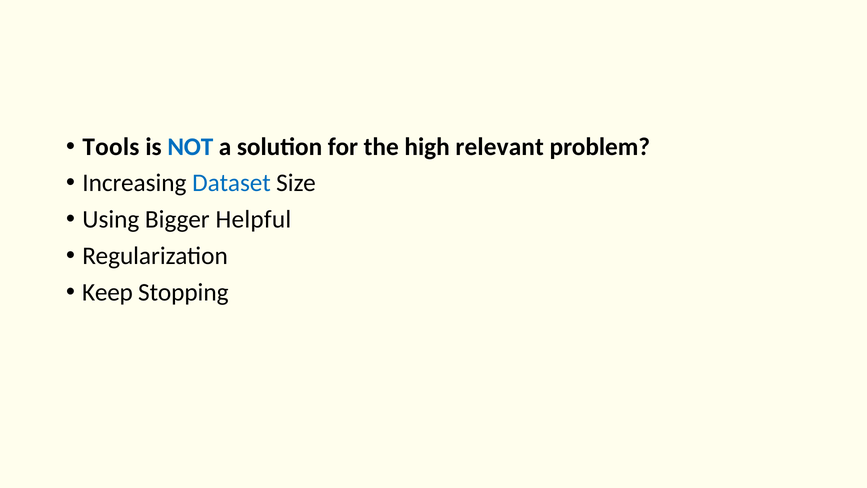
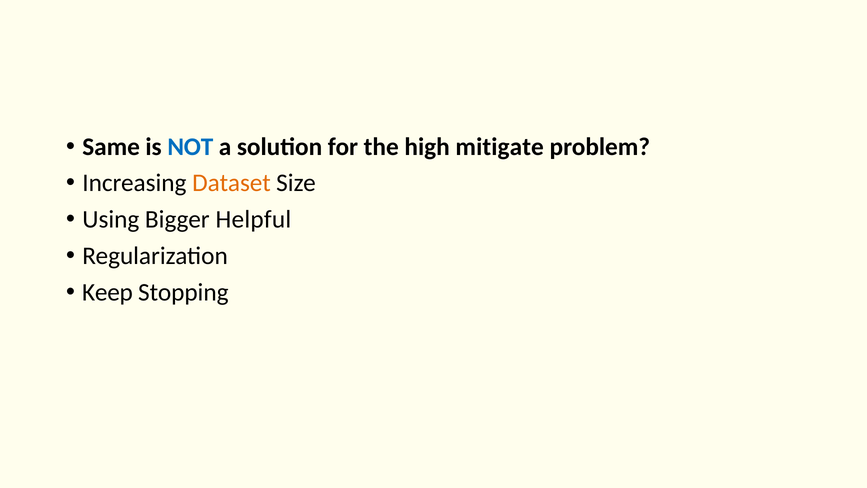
Tools: Tools -> Same
relevant: relevant -> mitigate
Dataset colour: blue -> orange
